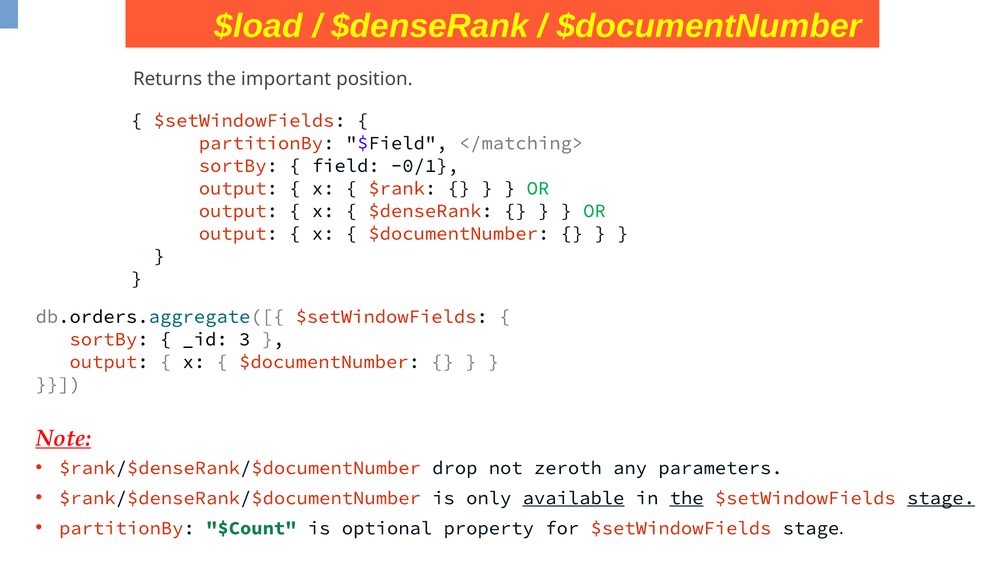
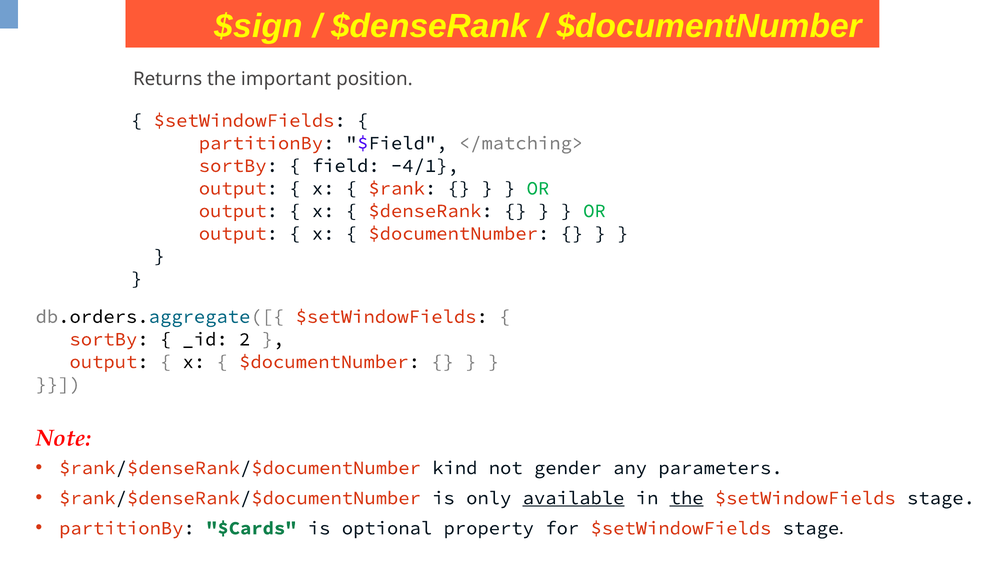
$load: $load -> $sign
-0/1: -0/1 -> -4/1
3: 3 -> 2
Note underline: present -> none
drop: drop -> kind
zeroth: zeroth -> gender
stage at (941, 498) underline: present -> none
$Count: $Count -> $Cards
